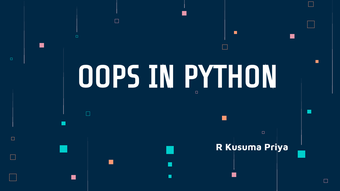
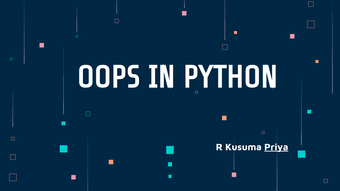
Priya underline: none -> present
